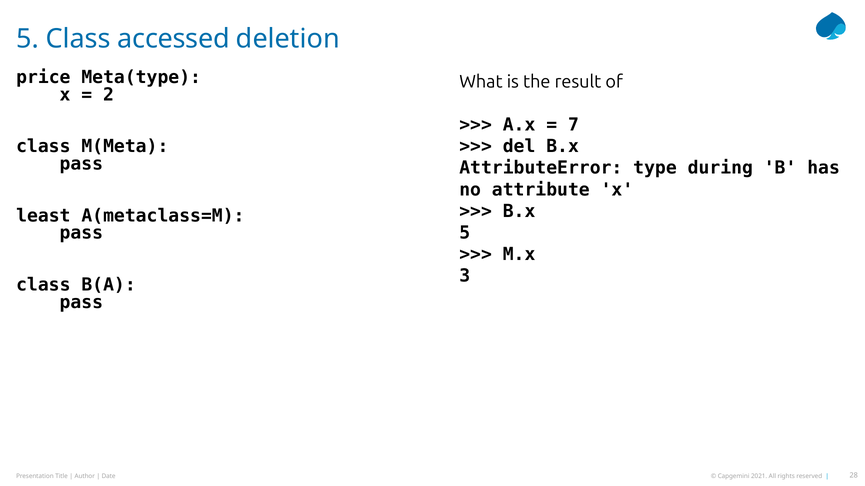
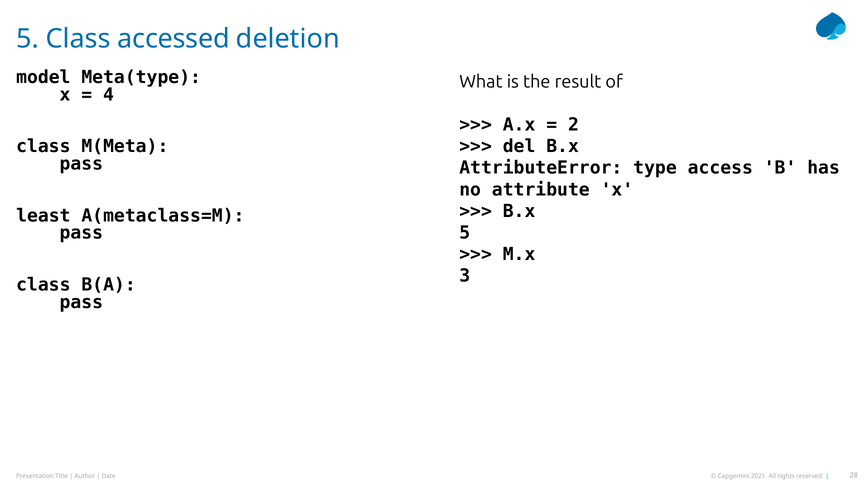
price: price -> model
2: 2 -> 4
7: 7 -> 2
during: during -> access
